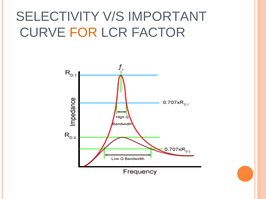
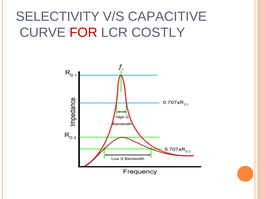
IMPORTANT: IMPORTANT -> CAPACITIVE
FOR colour: orange -> red
FACTOR: FACTOR -> COSTLY
